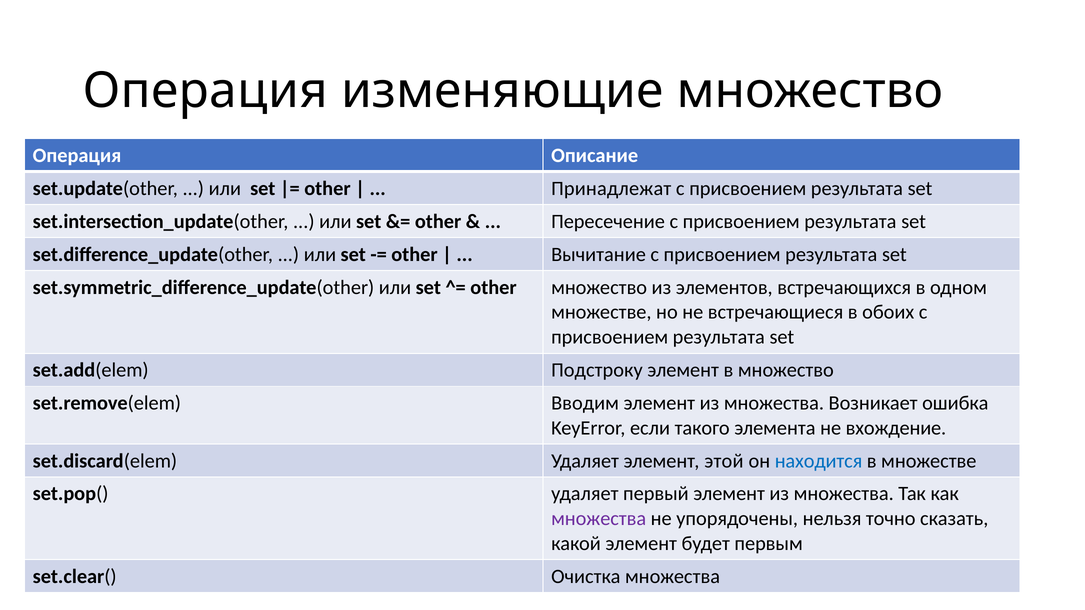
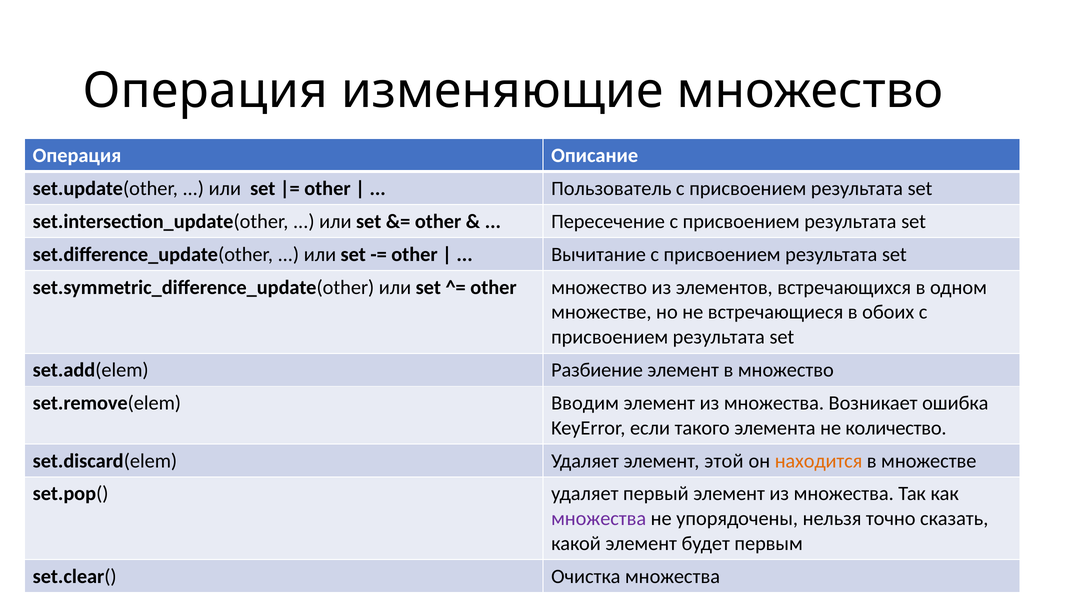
Принадлежат: Принадлежат -> Пользователь
Подстроку: Подстроку -> Разбиение
вхождение: вхождение -> количество
находится colour: blue -> orange
